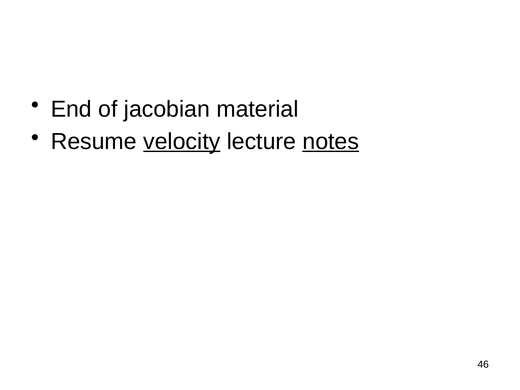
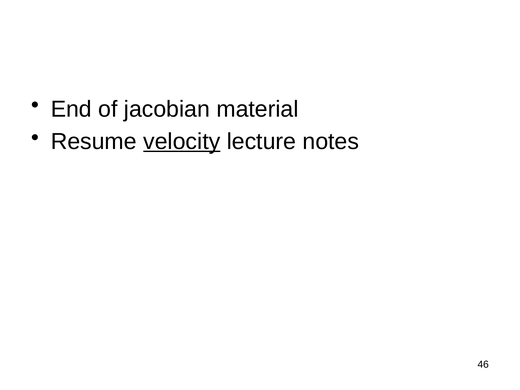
notes underline: present -> none
